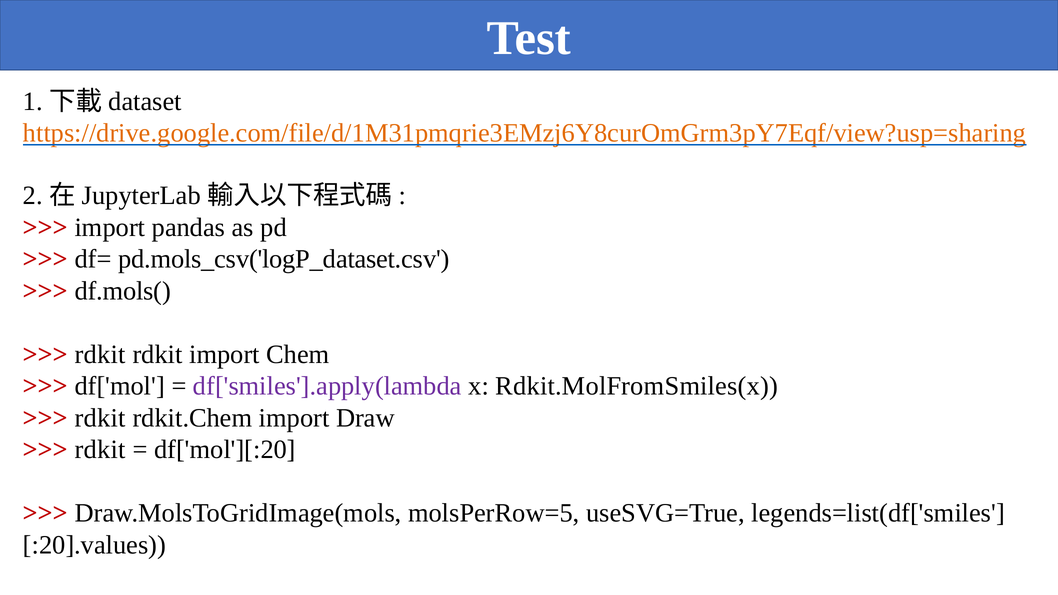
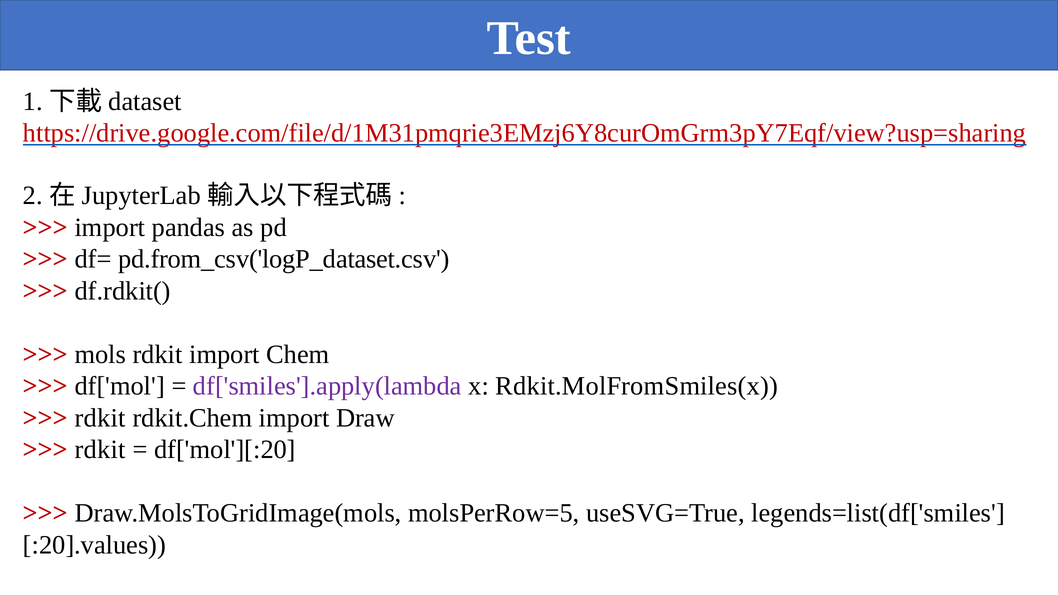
https://drive.google.com/file/d/1M31pmqrie3EMzj6Y8curOmGrm3pY7Eqf/view?usp=sharing colour: orange -> red
pd.mols_csv('logP_dataset.csv: pd.mols_csv('logP_dataset.csv -> pd.from_csv('logP_dataset.csv
df.mols(: df.mols( -> df.rdkit(
rdkit at (100, 354): rdkit -> mols
